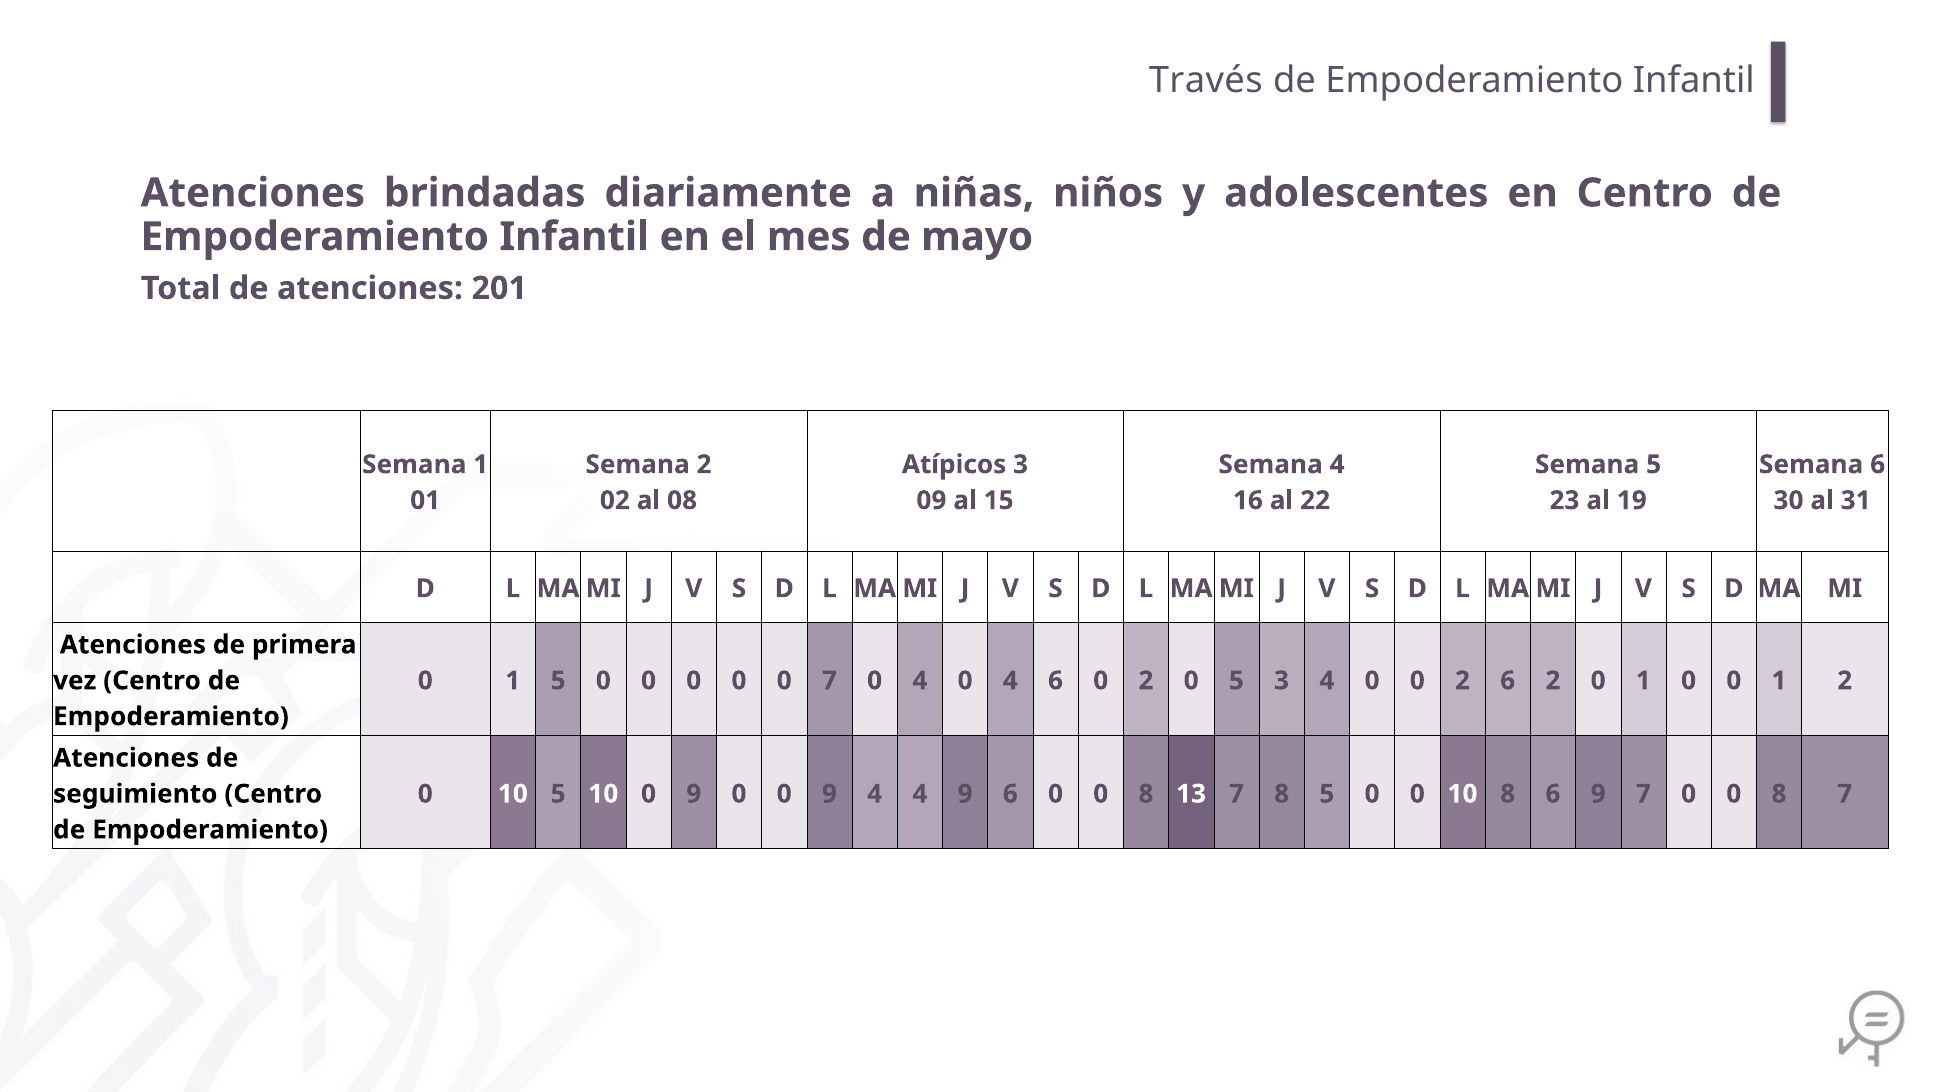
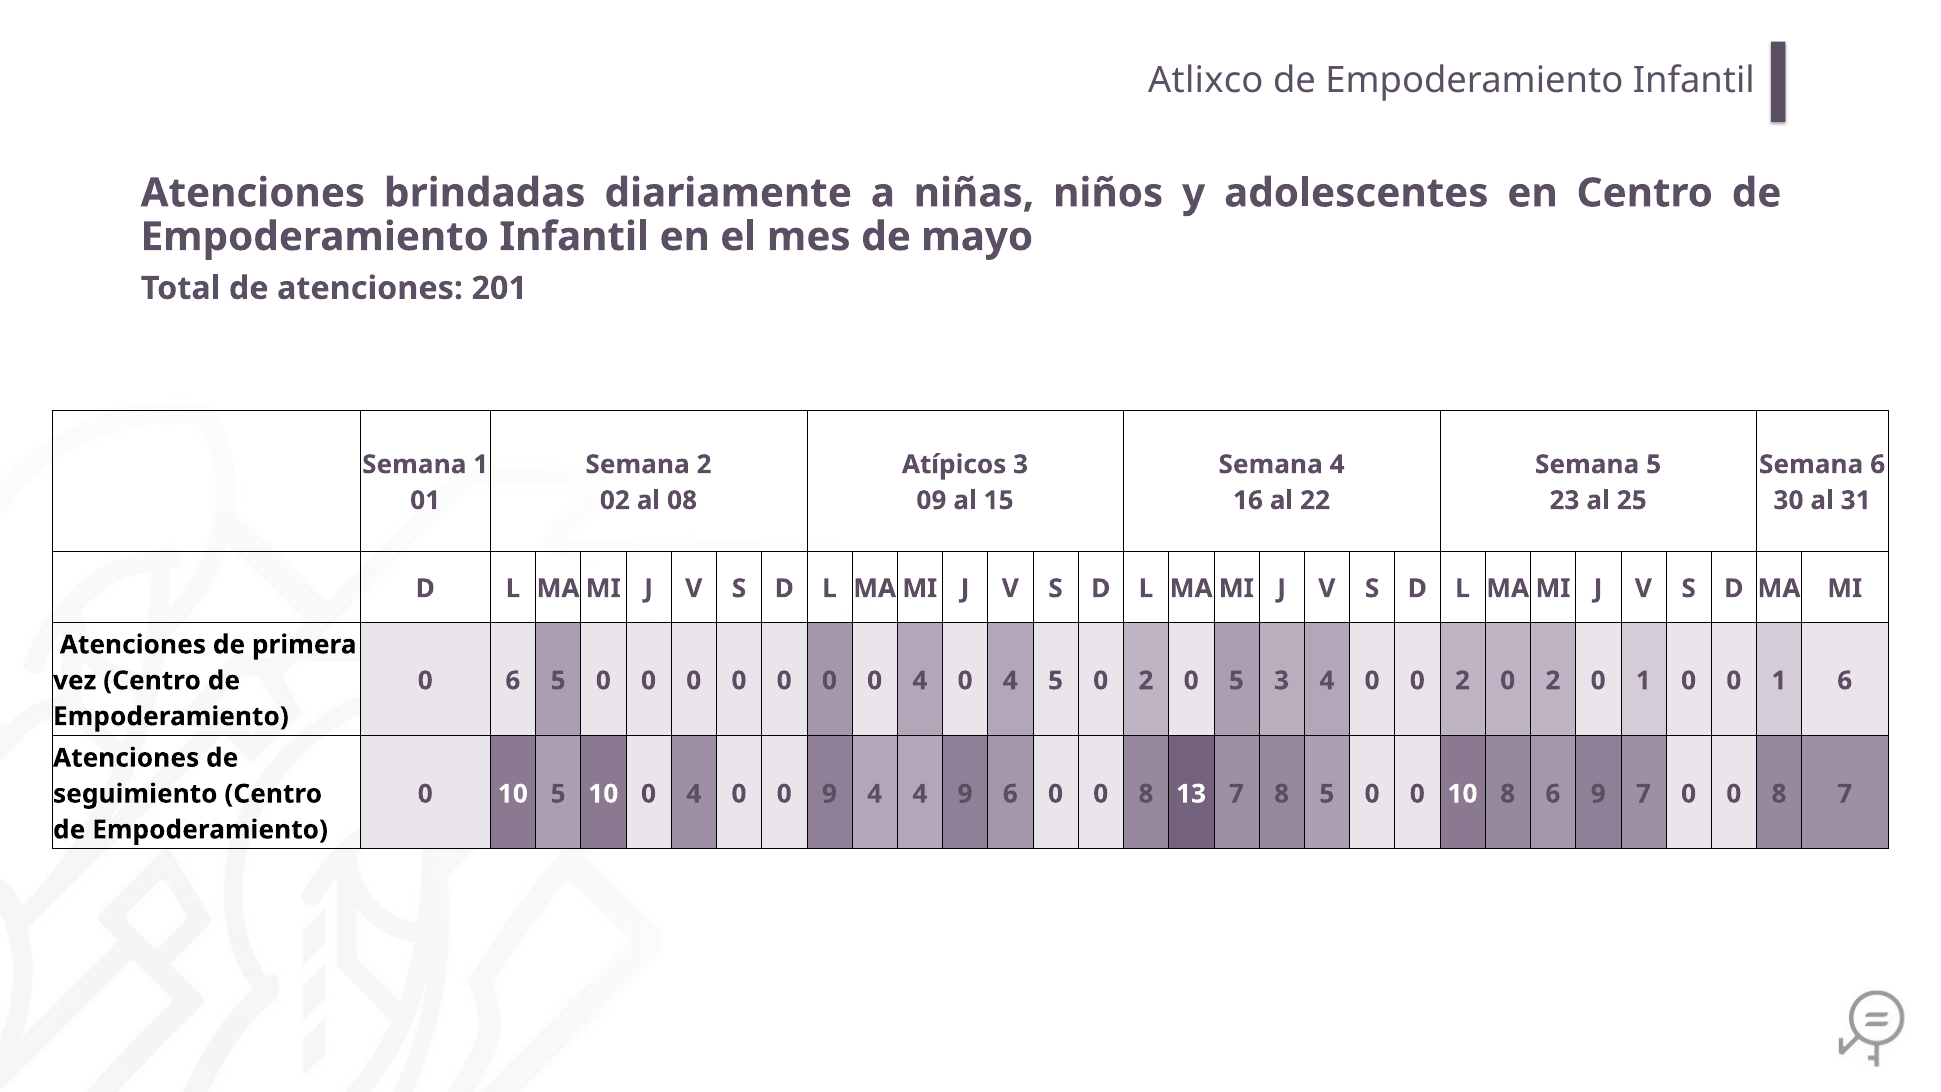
Través: Través -> Atlixco
19: 19 -> 25
1 at (513, 681): 1 -> 6
7 at (829, 681): 7 -> 0
4 6: 6 -> 5
0 0 2 6: 6 -> 0
1 2: 2 -> 6
10 0 9: 9 -> 4
